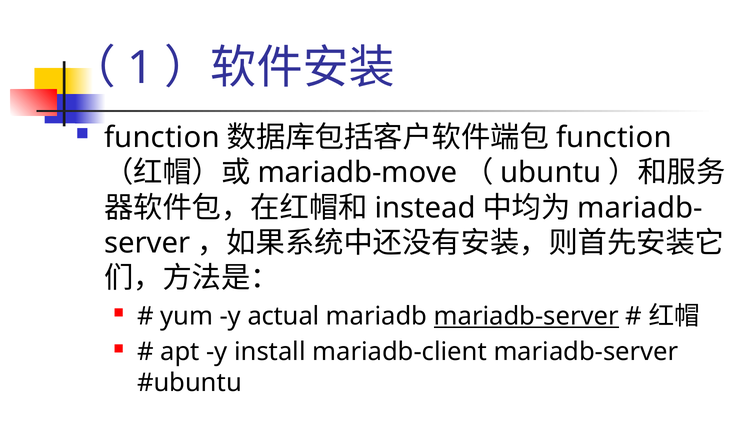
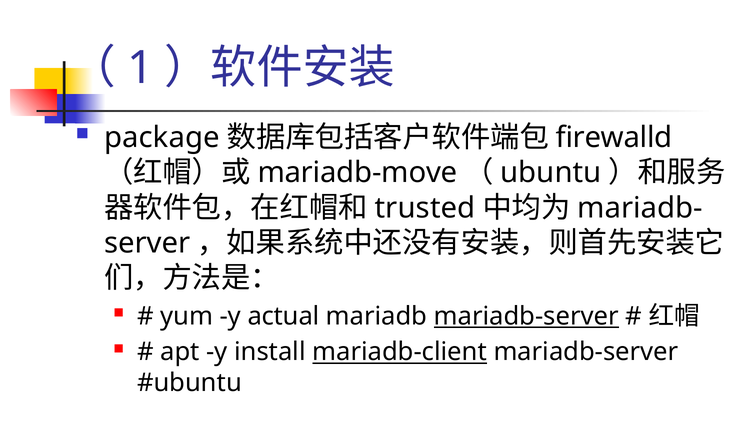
function at (162, 138): function -> package
function at (614, 138): function -> firewalld
instead: instead -> trusted
mariadb-client underline: none -> present
